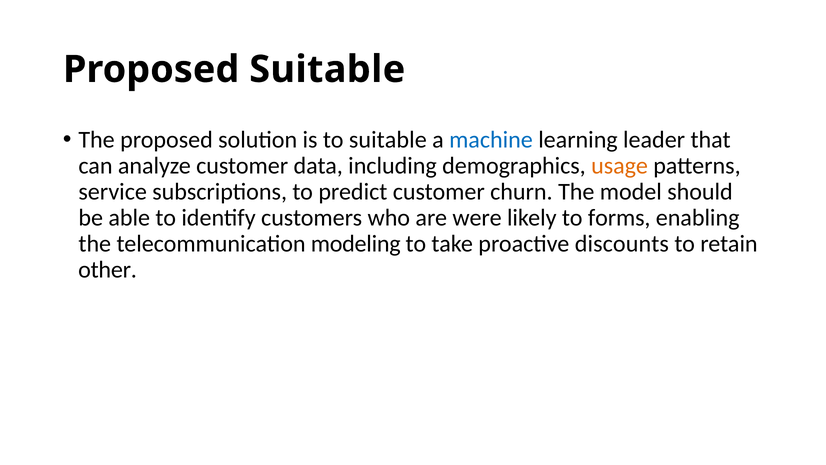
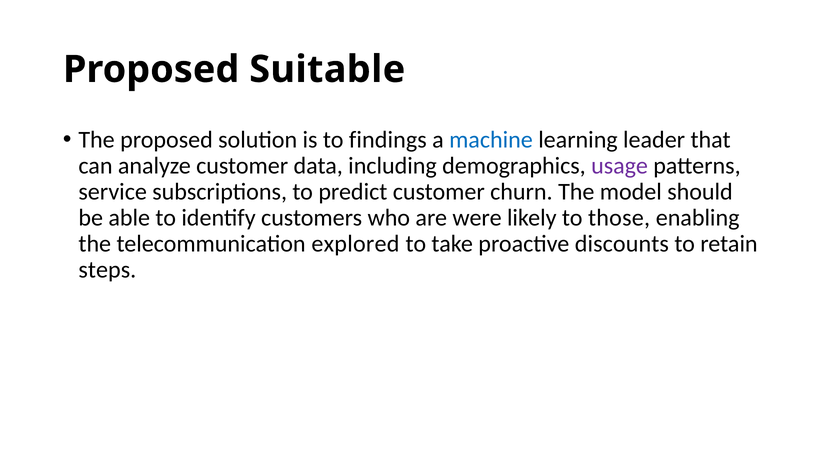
to suitable: suitable -> findings
usage colour: orange -> purple
forms: forms -> those
modeling: modeling -> explored
other: other -> steps
